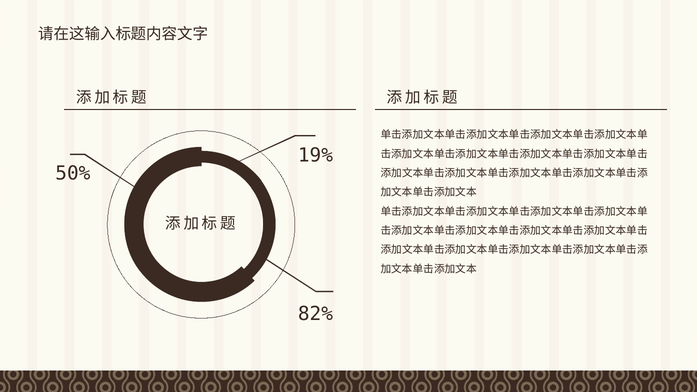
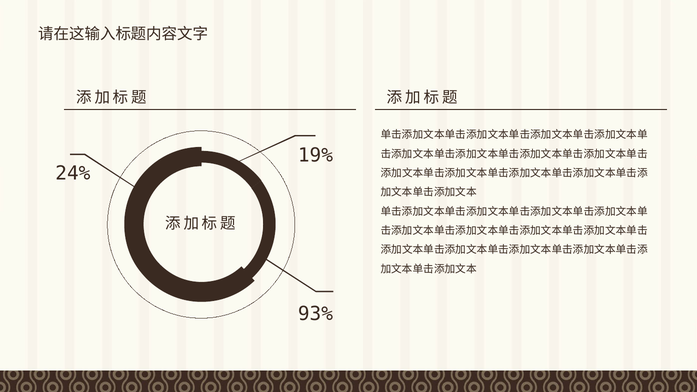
50%: 50% -> 24%
82%: 82% -> 93%
